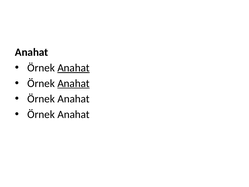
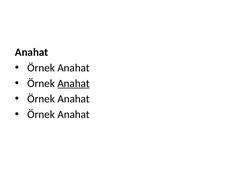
Anahat at (74, 68) underline: present -> none
